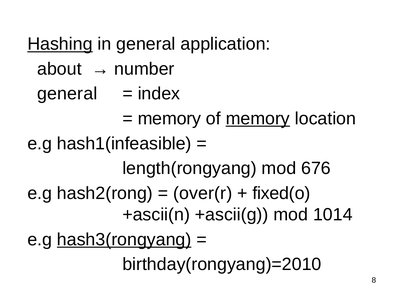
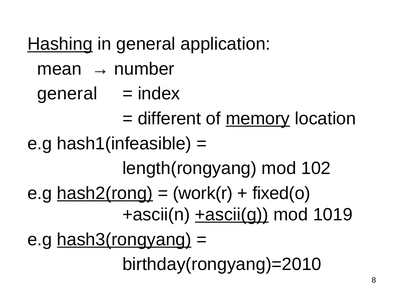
about: about -> mean
memory at (169, 119): memory -> different
676: 676 -> 102
hash2(rong underline: none -> present
over(r: over(r -> work(r
+ascii(g underline: none -> present
1014: 1014 -> 1019
